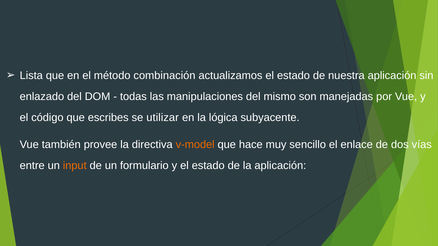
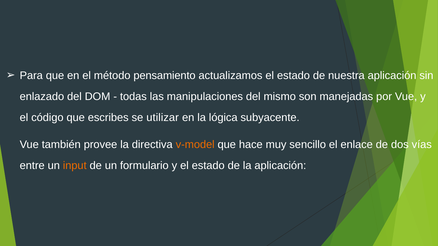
Lista: Lista -> Para
combinación: combinación -> pensamiento
